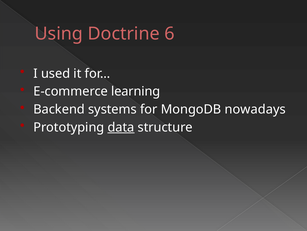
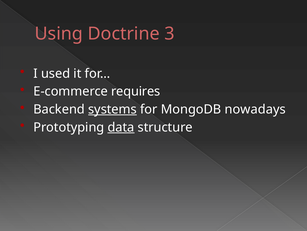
6: 6 -> 3
learning: learning -> requires
systems underline: none -> present
